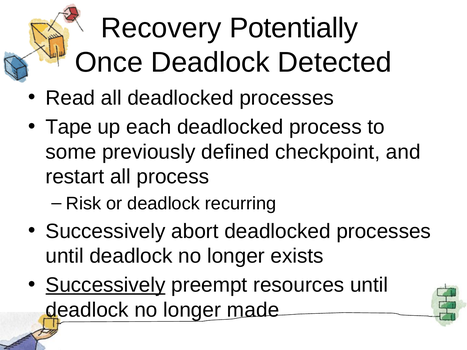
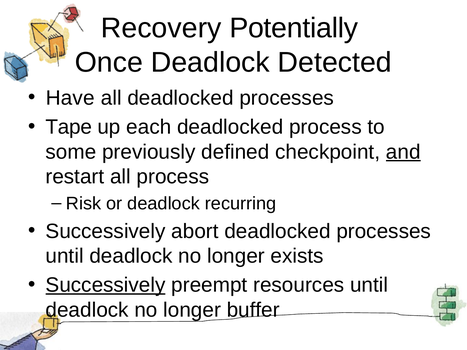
Read: Read -> Have
and underline: none -> present
made: made -> buffer
